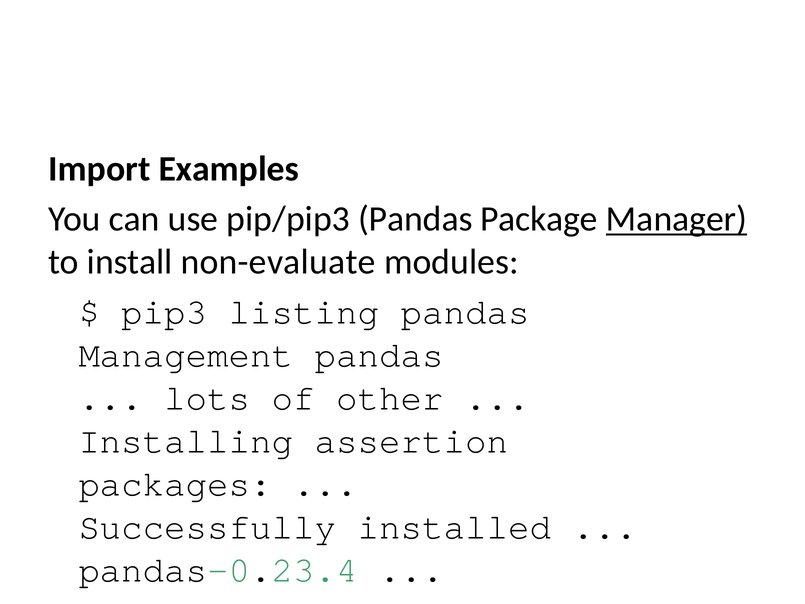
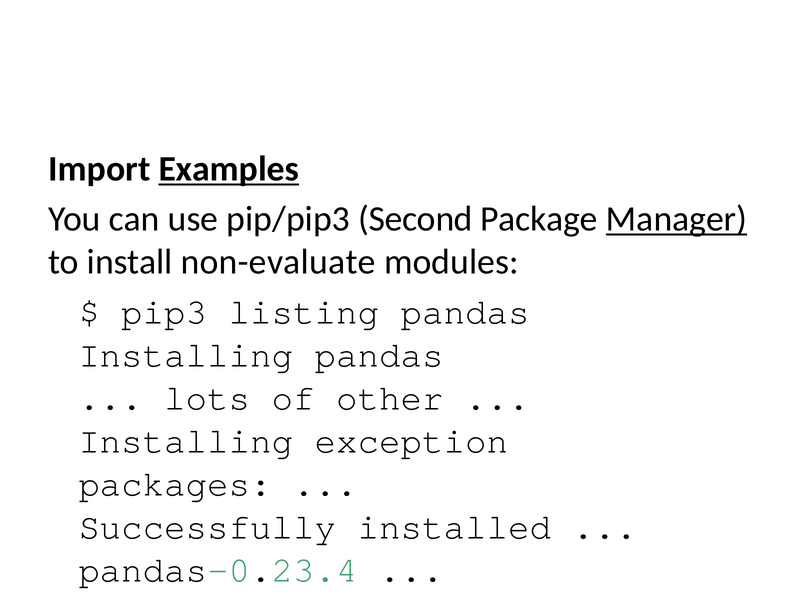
Examples underline: none -> present
pip/pip3 Pandas: Pandas -> Second
Management at (186, 355): Management -> Installing
assertion: assertion -> exception
